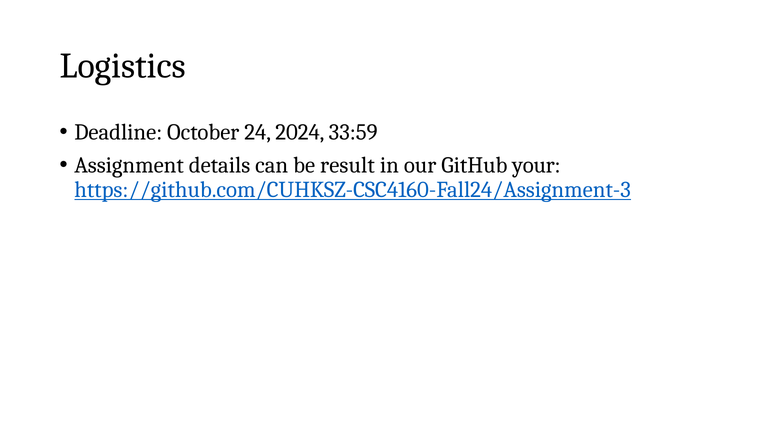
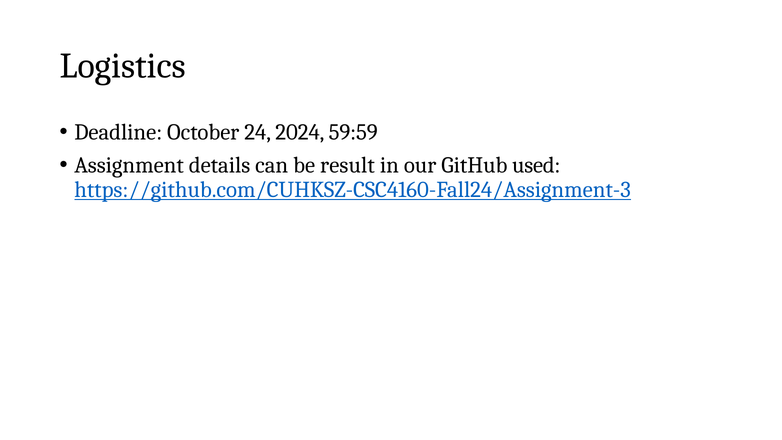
33:59: 33:59 -> 59:59
your: your -> used
